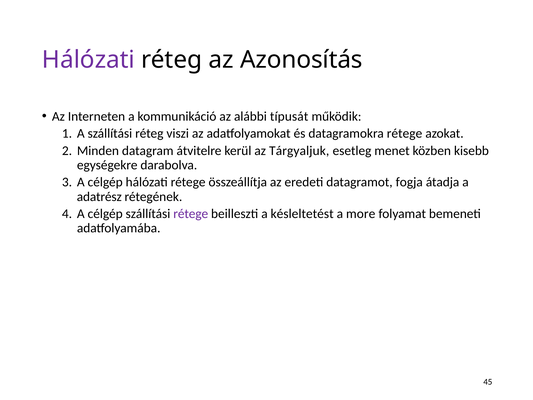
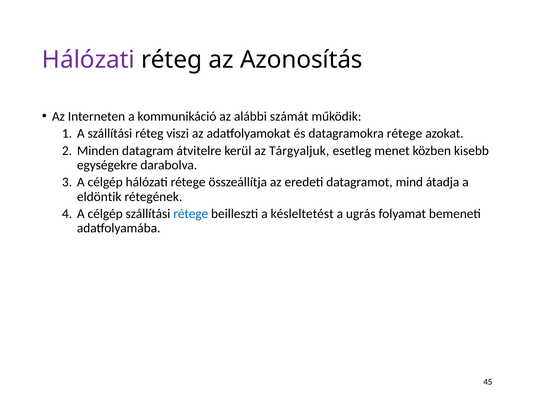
típusát: típusát -> számát
fogja: fogja -> mind
adatrész: adatrész -> eldöntik
rétege at (191, 214) colour: purple -> blue
more: more -> ugrás
